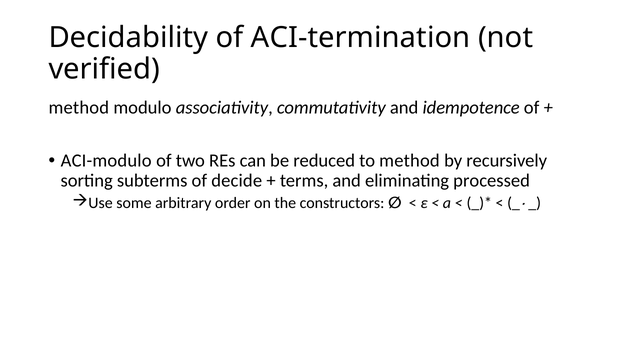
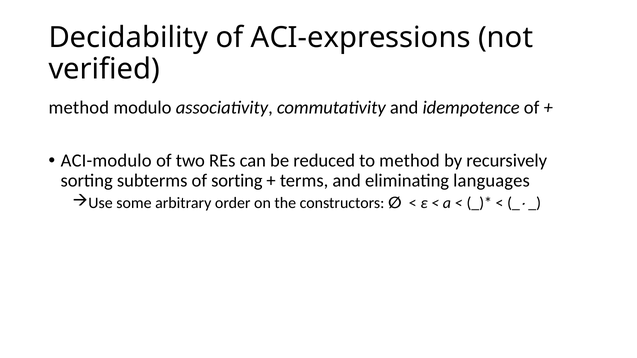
ACI-termination: ACI-termination -> ACI-expressions
of decide: decide -> sorting
processed: processed -> languages
